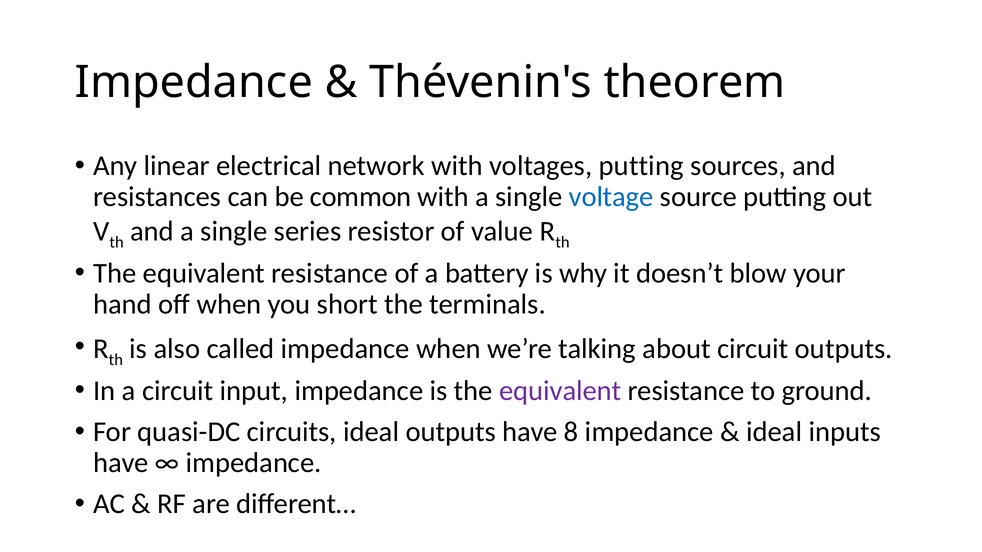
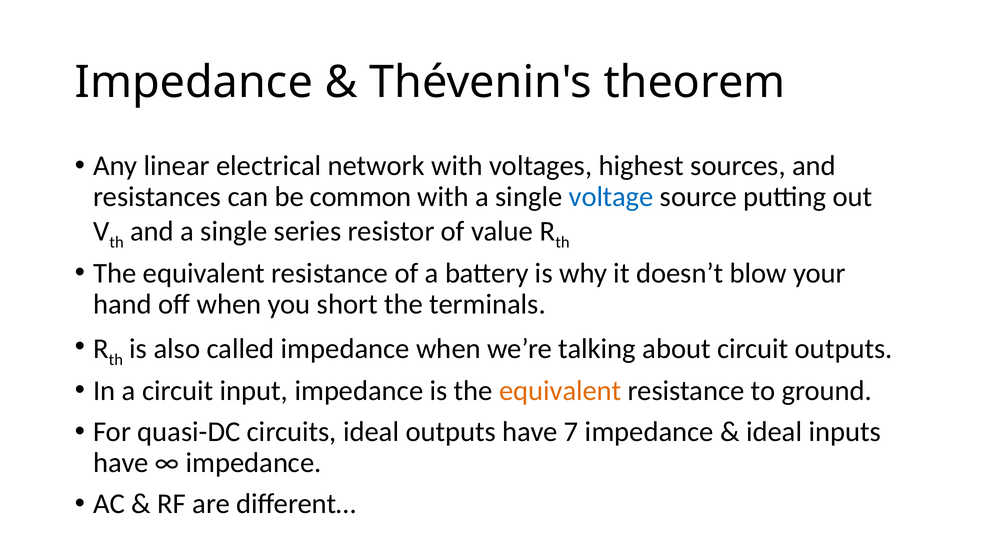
voltages putting: putting -> highest
equivalent at (560, 391) colour: purple -> orange
8: 8 -> 7
